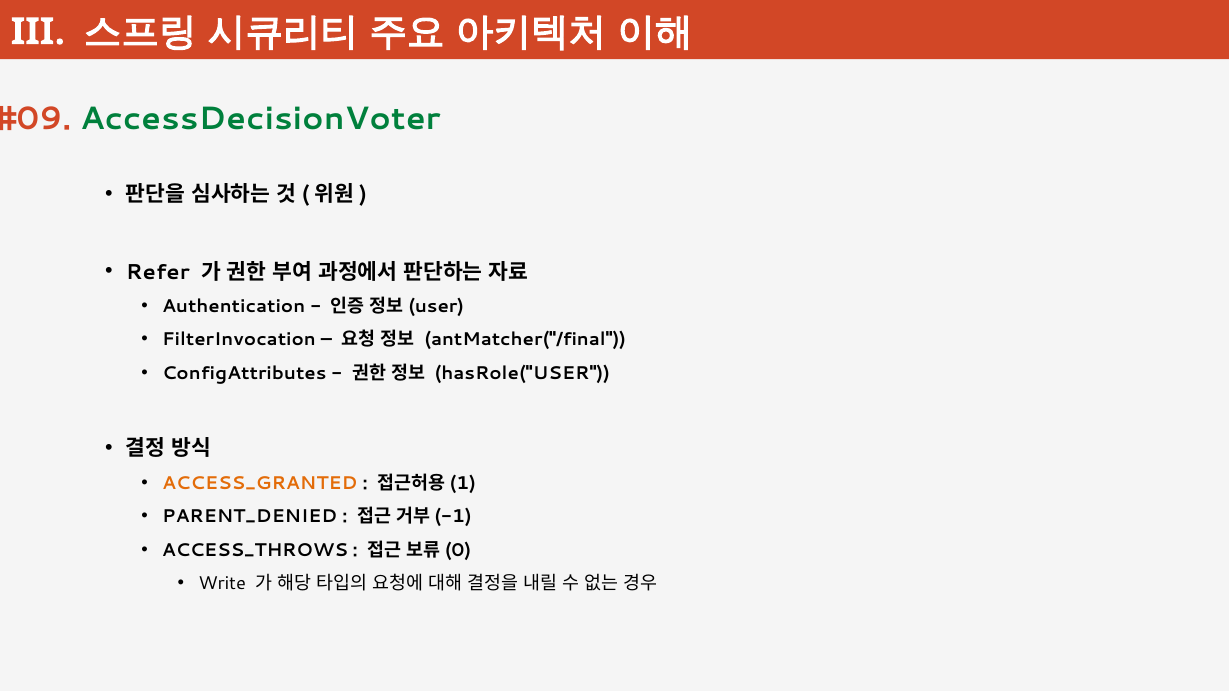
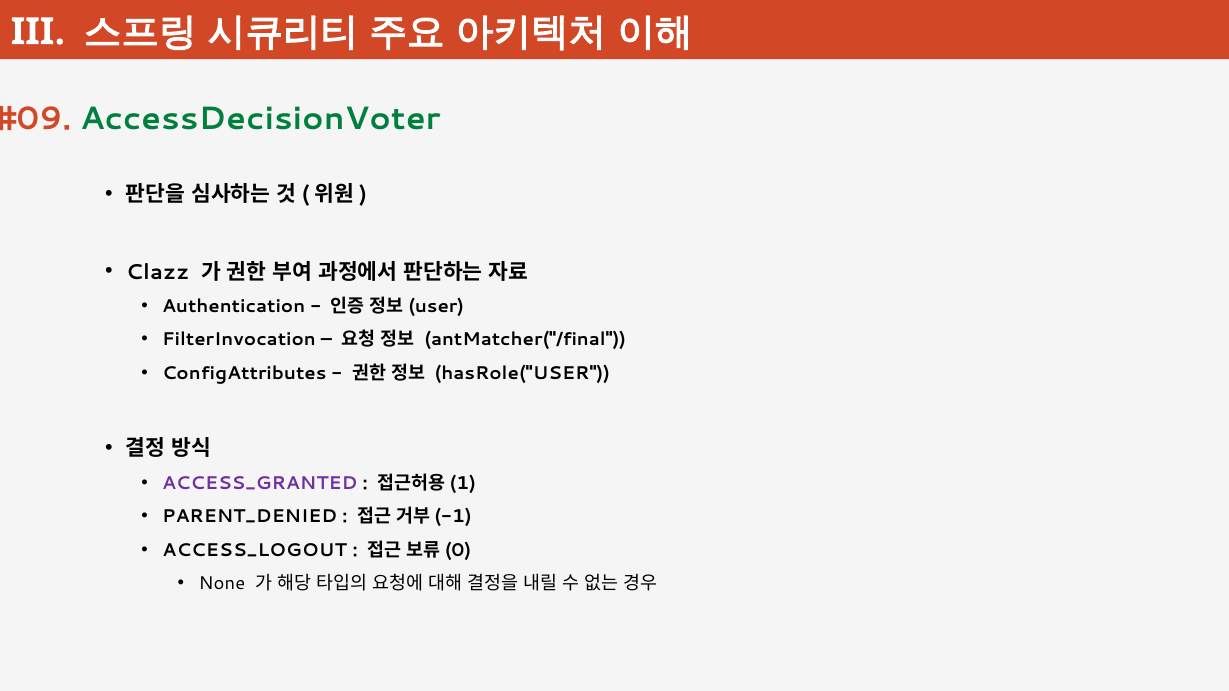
Refer: Refer -> Clazz
ACCESS_GRANTED colour: orange -> purple
ACCESS_THROWS: ACCESS_THROWS -> ACCESS_LOGOUT
Write: Write -> None
